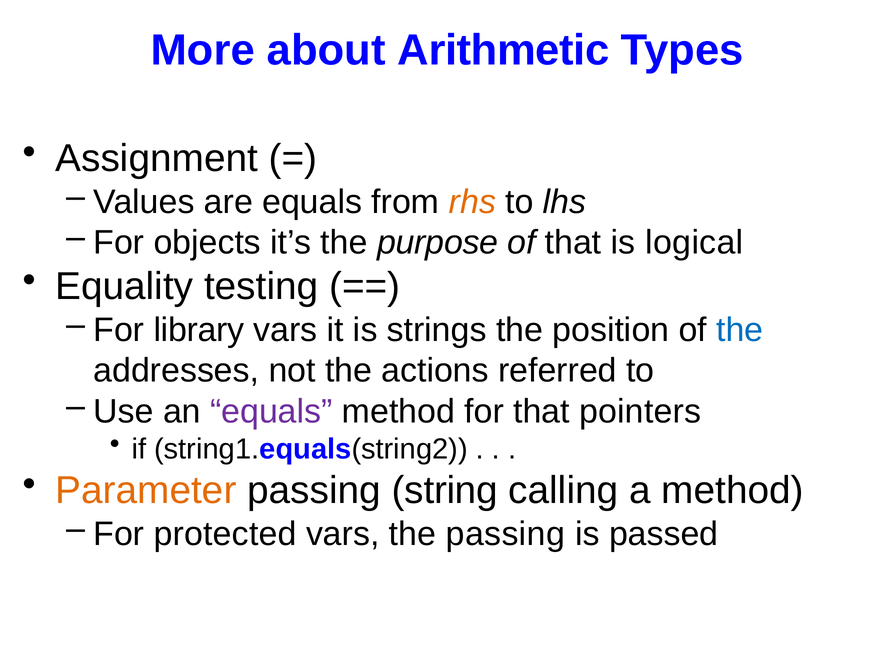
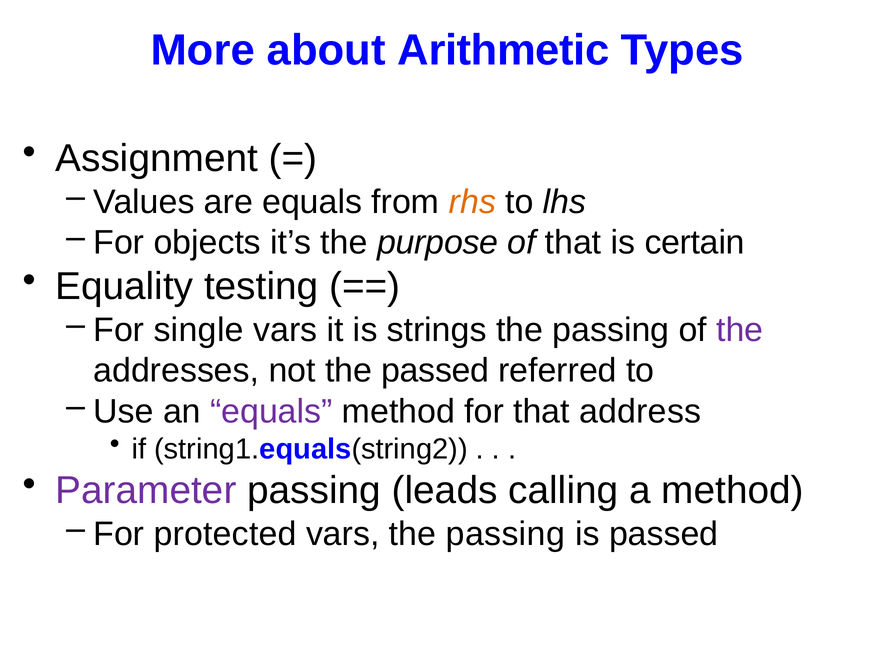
logical: logical -> certain
library: library -> single
position at (611, 330): position -> passing
the at (740, 330) colour: blue -> purple
the actions: actions -> passed
pointers: pointers -> address
Parameter colour: orange -> purple
string: string -> leads
